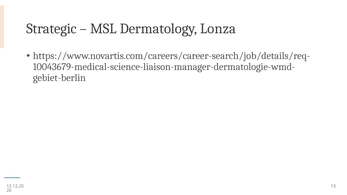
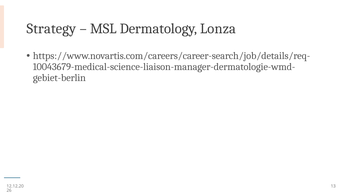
Strategic: Strategic -> Strategy
